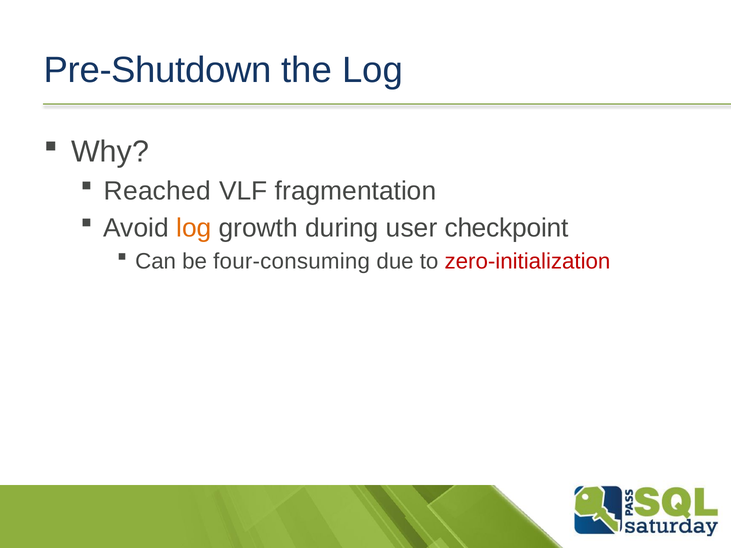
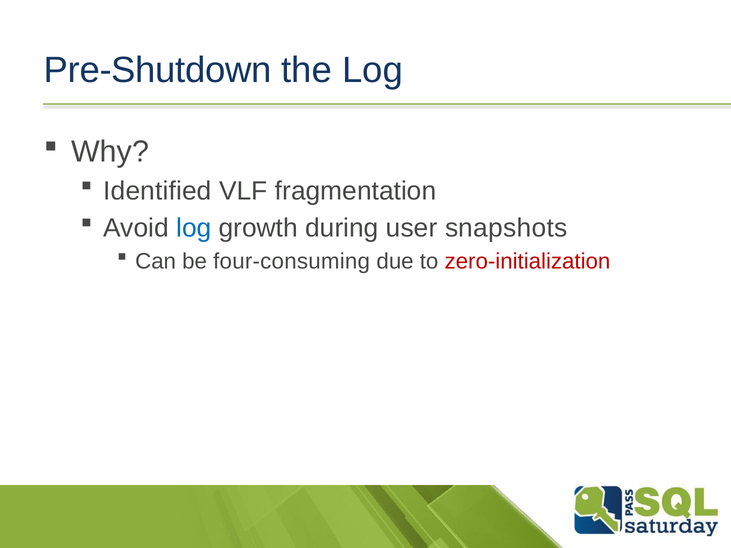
Reached: Reached -> Identified
log at (194, 228) colour: orange -> blue
checkpoint: checkpoint -> snapshots
